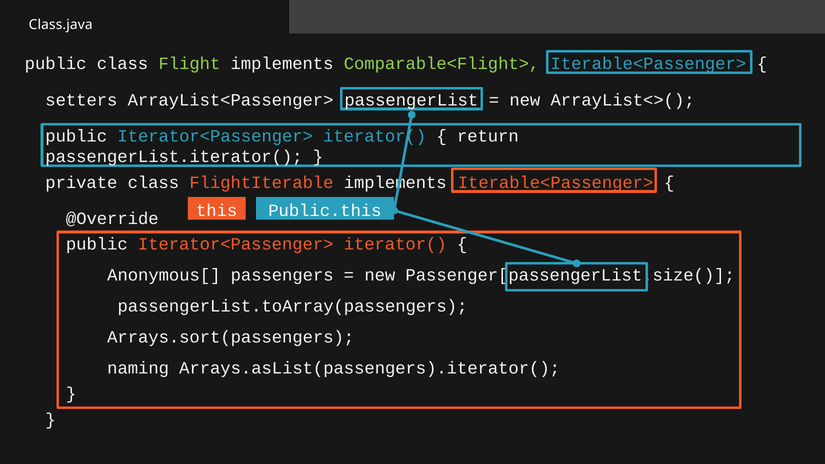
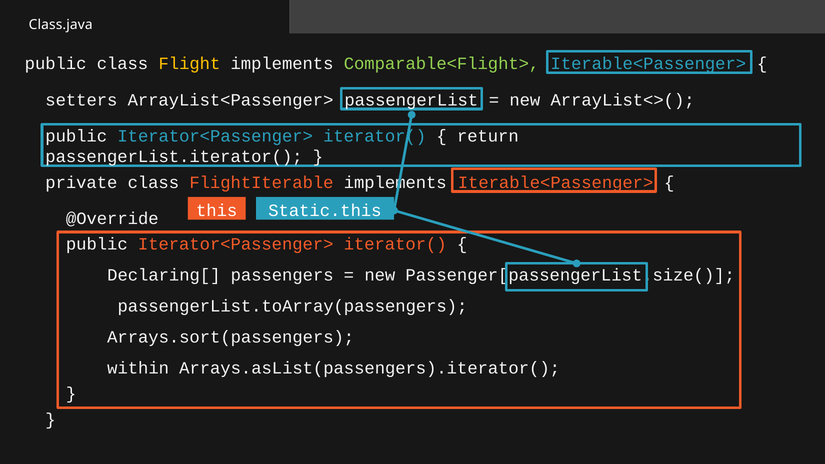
Flight colour: light green -> yellow
Public.this: Public.this -> Static.this
Anonymous[: Anonymous[ -> Declaring[
naming: naming -> within
